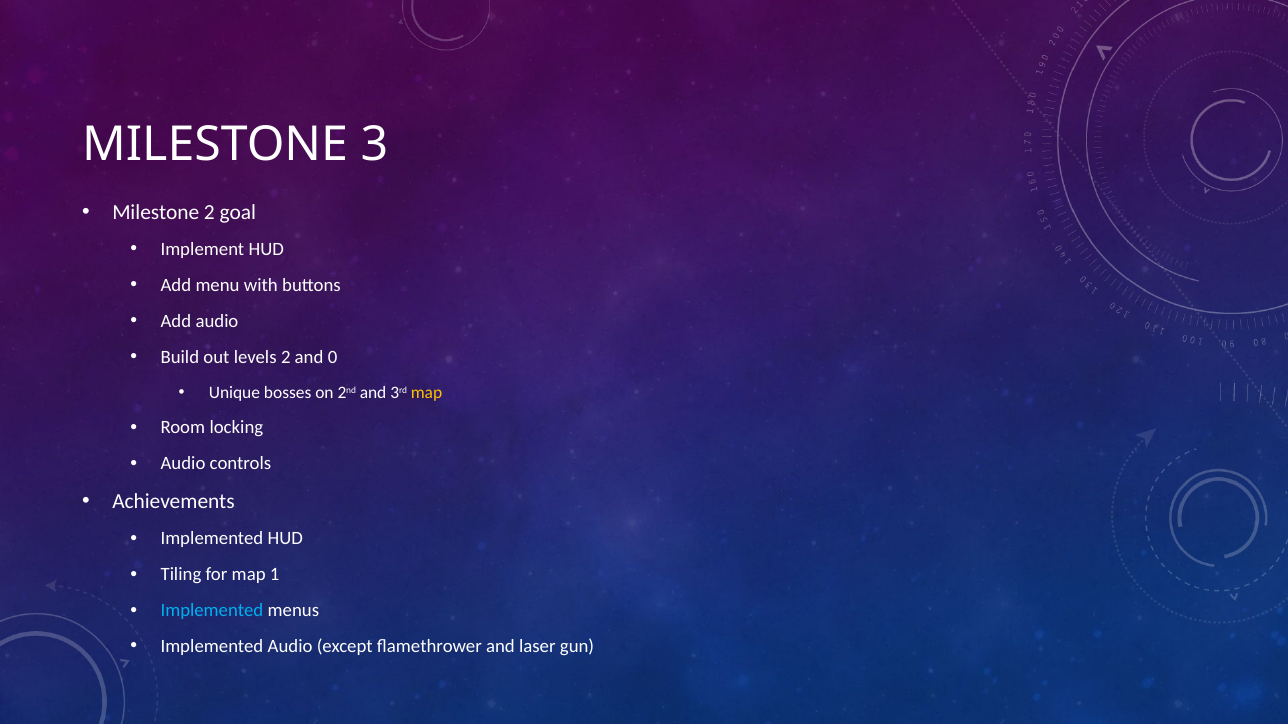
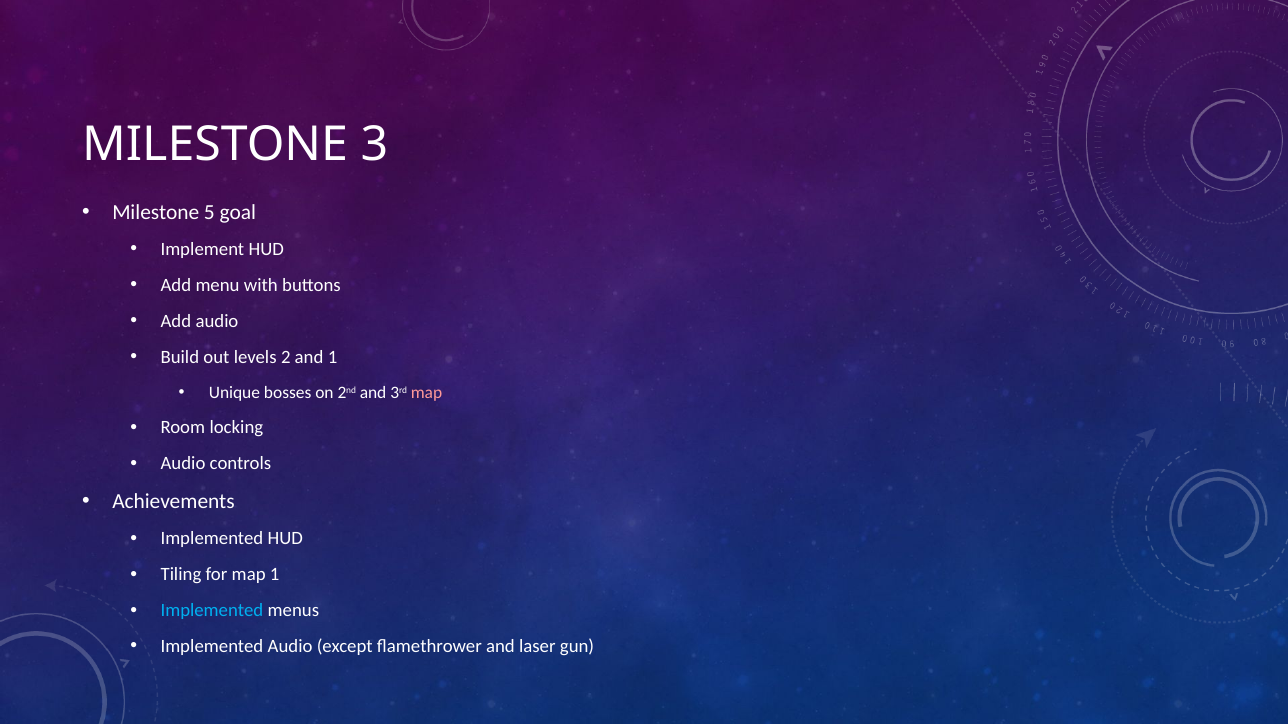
Milestone 2: 2 -> 5
and 0: 0 -> 1
map at (427, 393) colour: yellow -> pink
